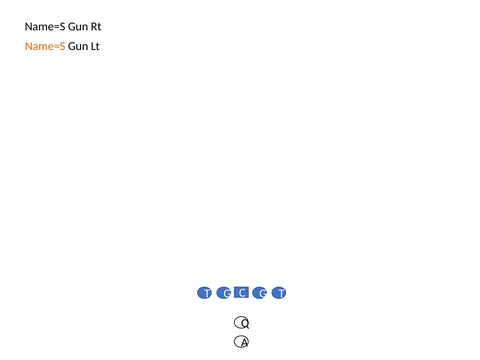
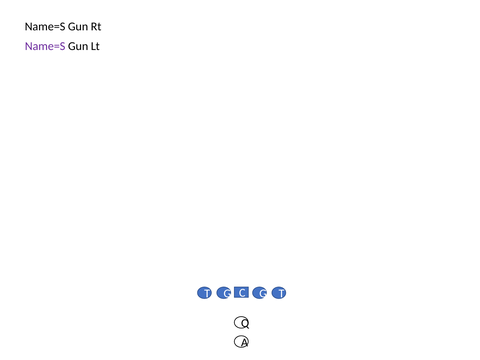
Name=S at (45, 46) colour: orange -> purple
